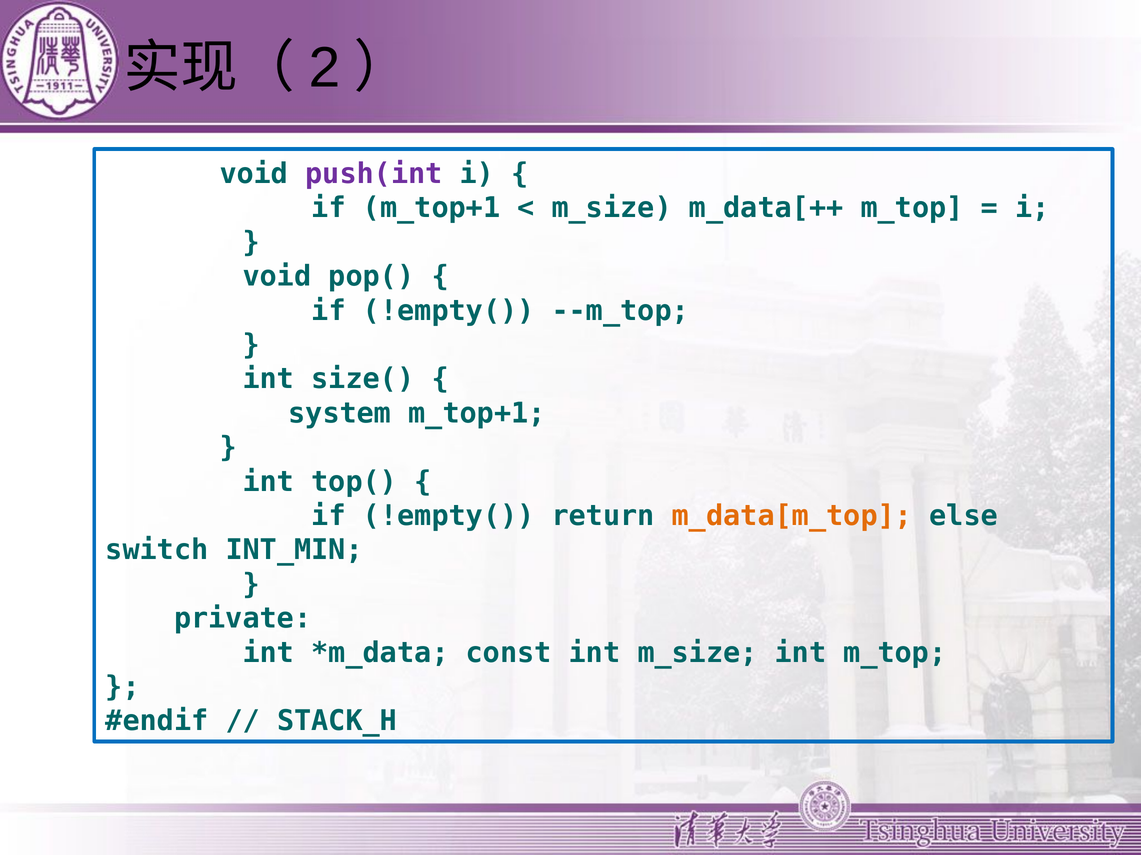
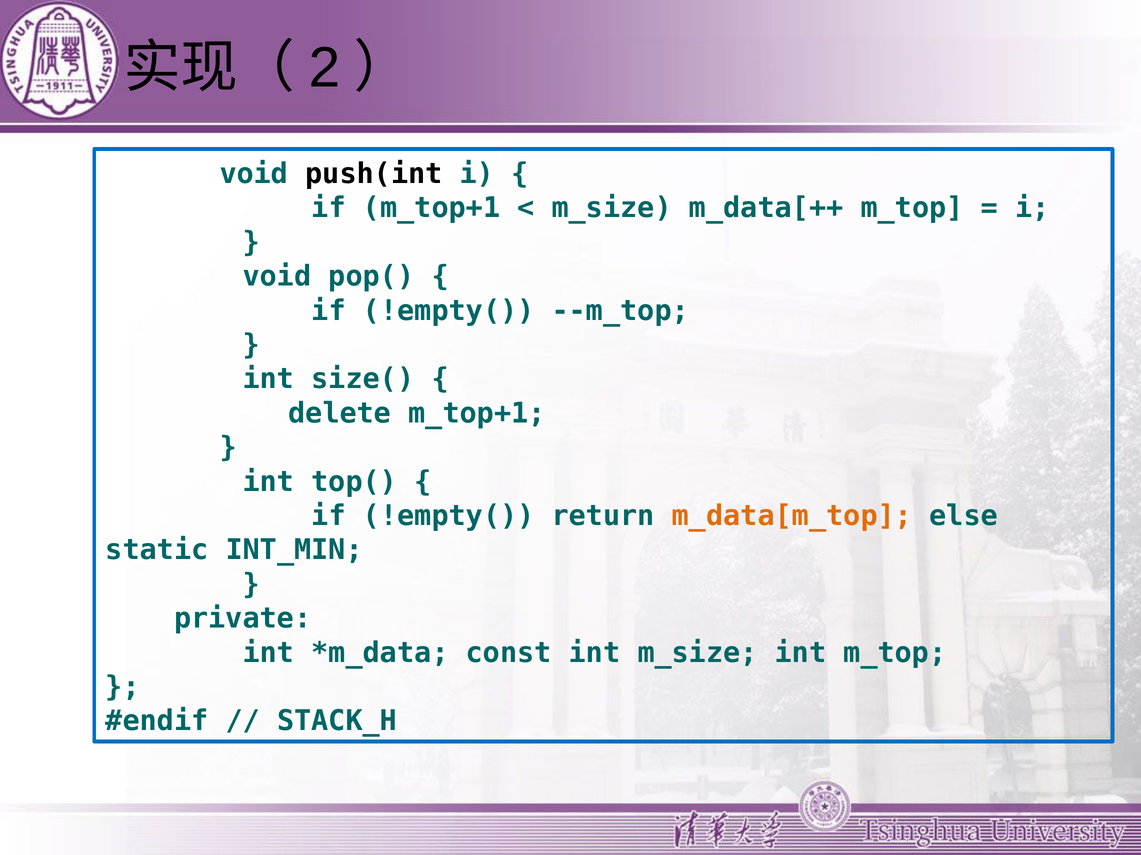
push(int colour: purple -> black
system: system -> delete
switch: switch -> static
